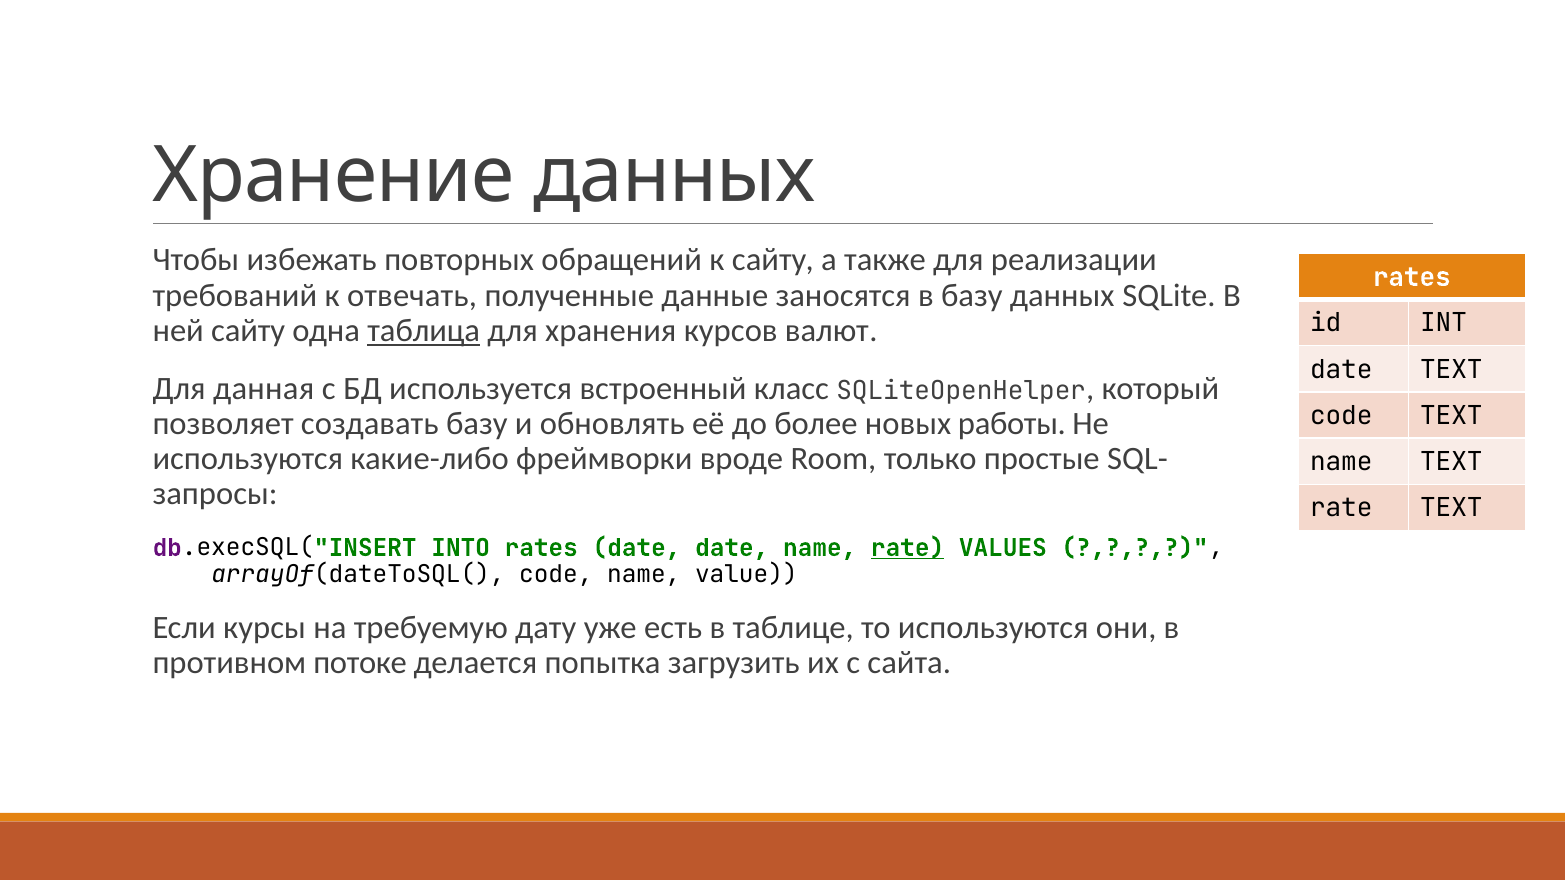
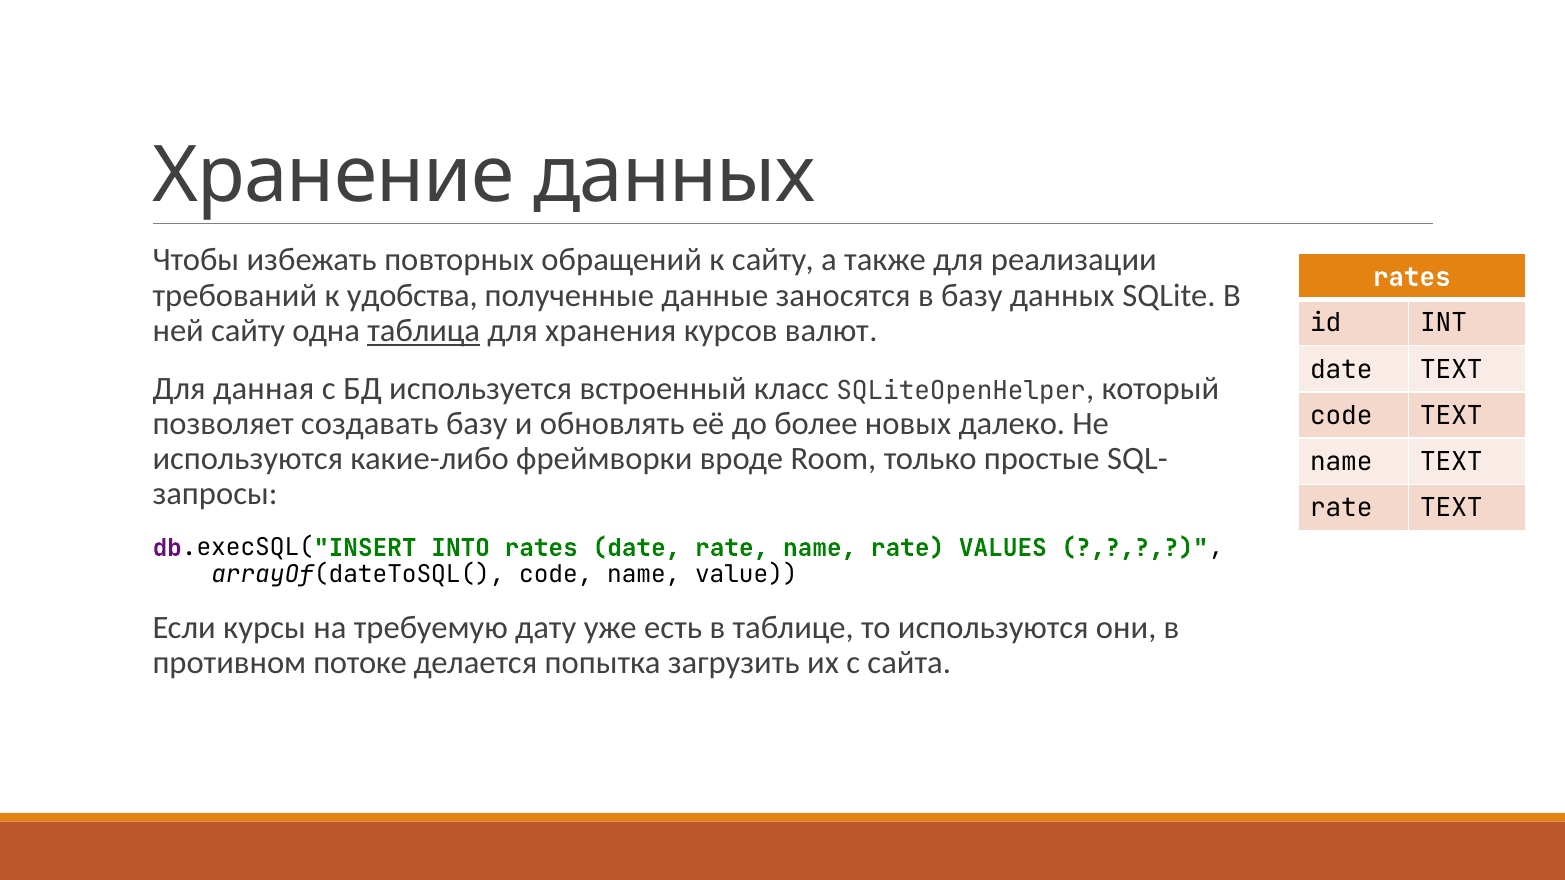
отвечать: отвечать -> удобства
работы: работы -> далеко
date date: date -> rate
rate at (908, 548) underline: present -> none
